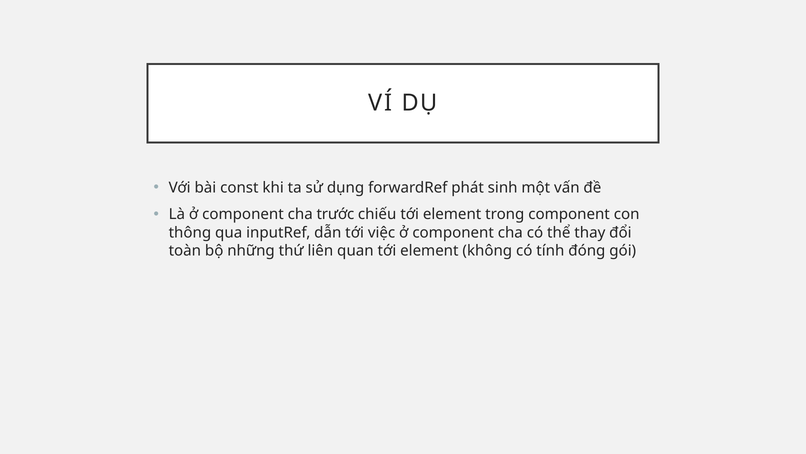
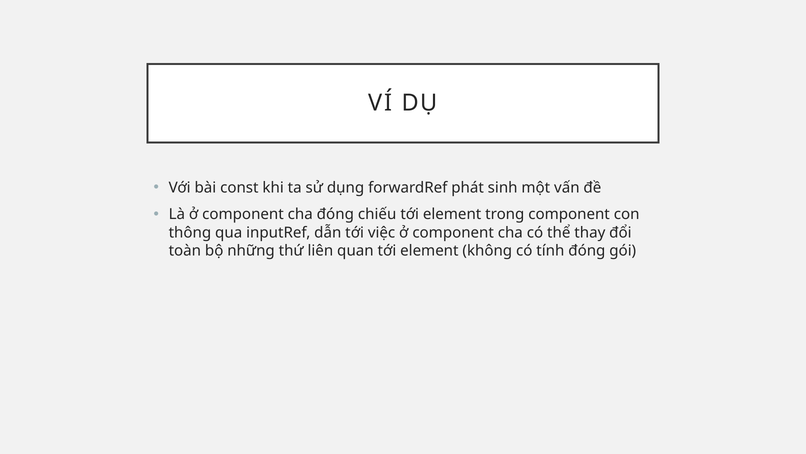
cha trước: trước -> đóng
